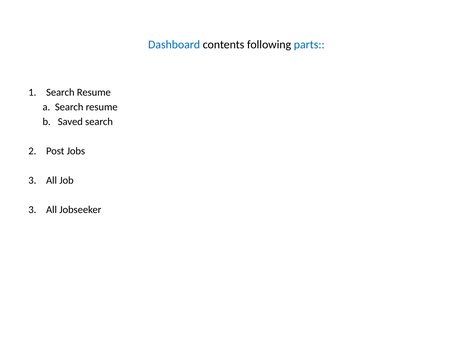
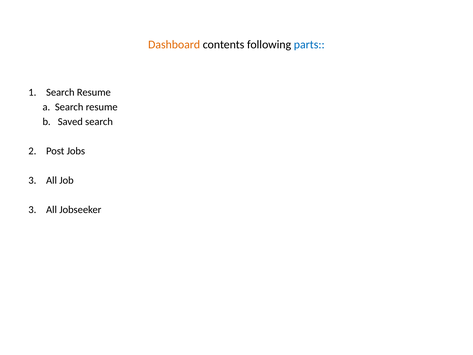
Dashboard colour: blue -> orange
